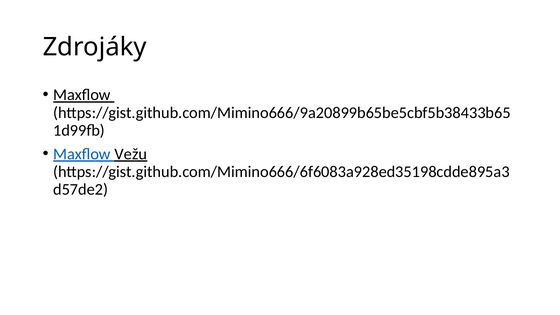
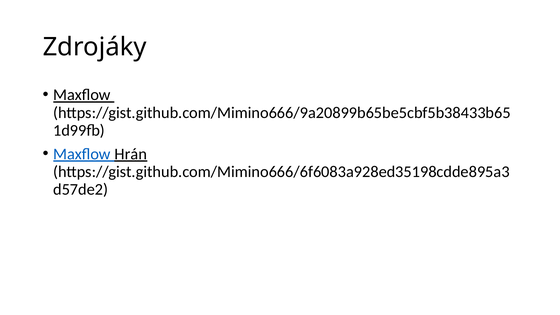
Vežu: Vežu -> Hrán
